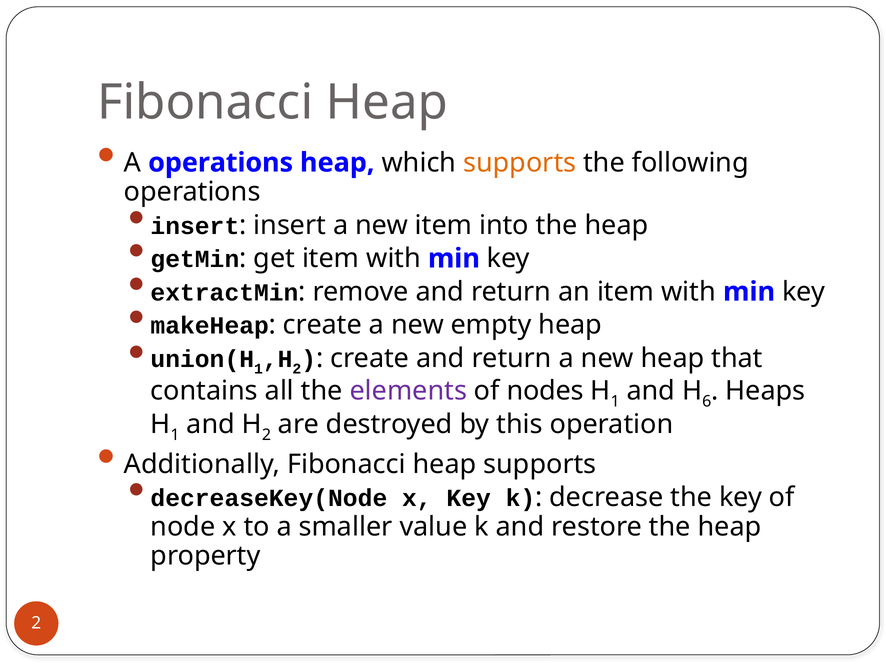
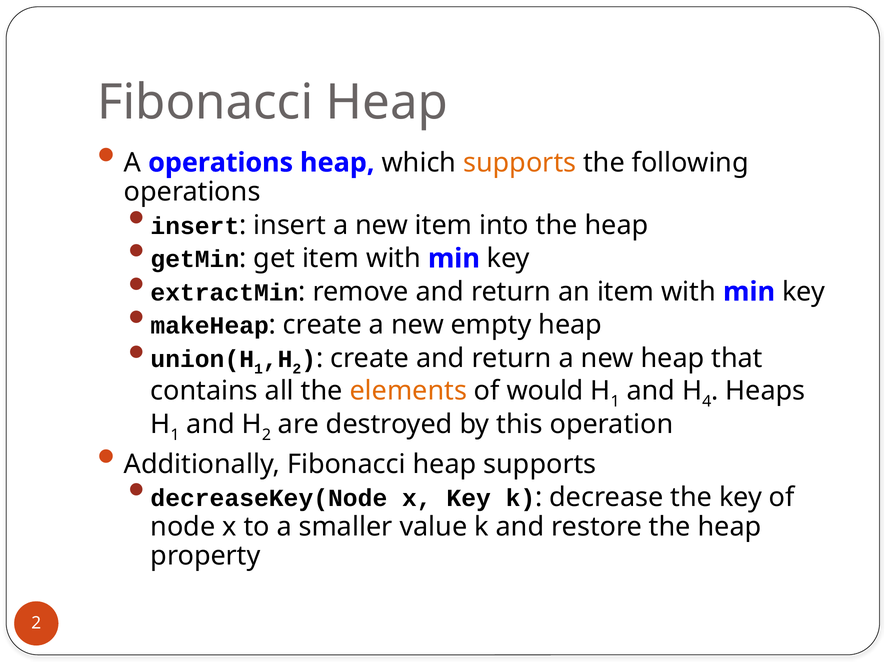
elements colour: purple -> orange
nodes: nodes -> would
6: 6 -> 4
